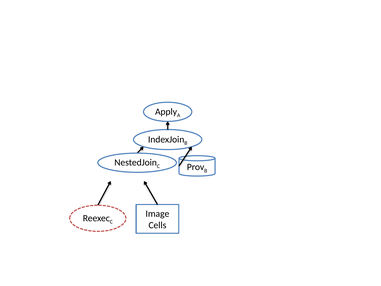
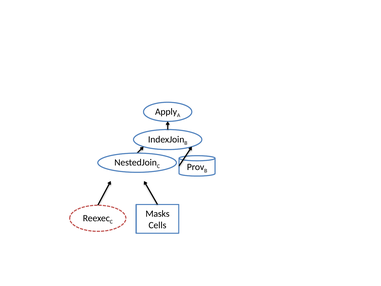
Image: Image -> Masks
